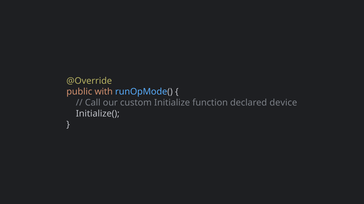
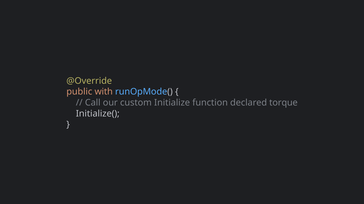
device: device -> torque
